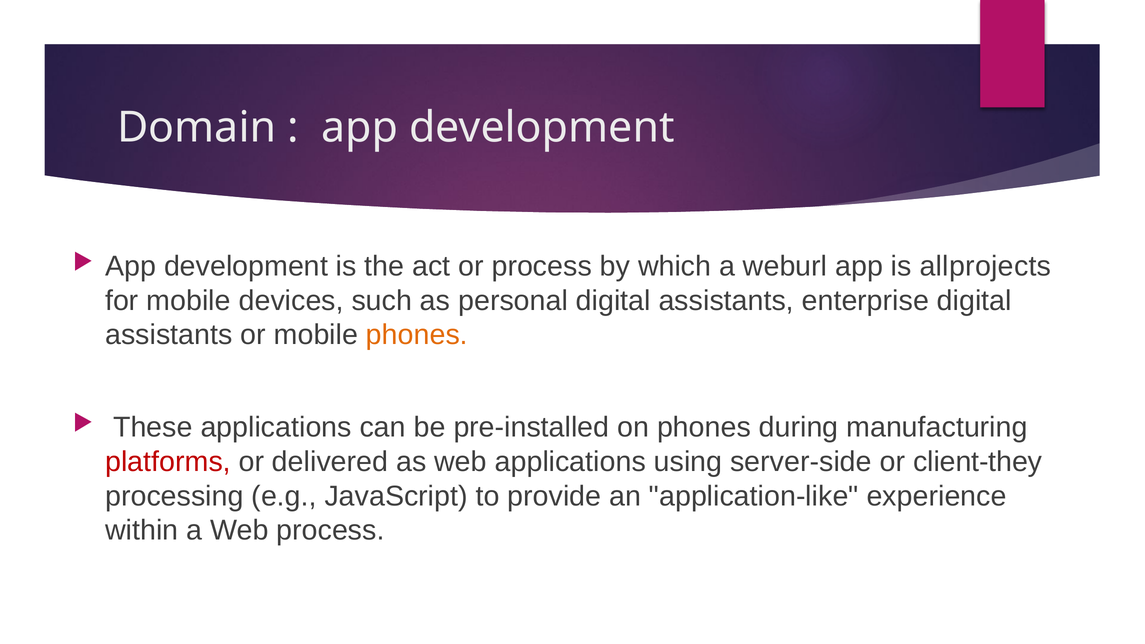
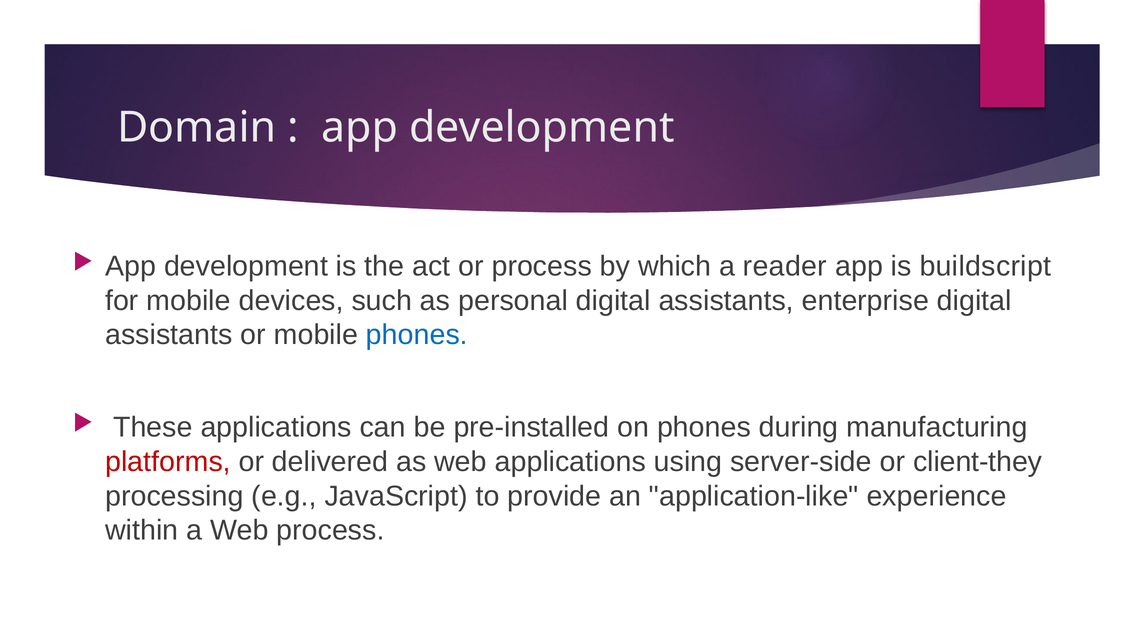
weburl: weburl -> reader
allprojects: allprojects -> buildscript
phones at (417, 335) colour: orange -> blue
